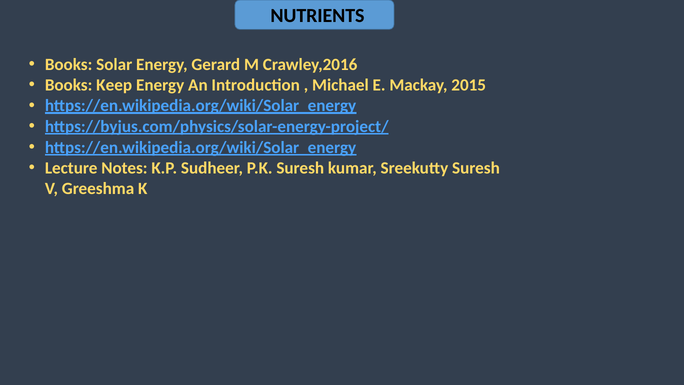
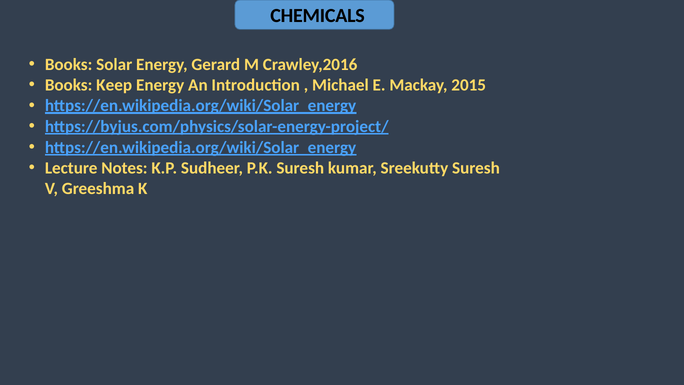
NUTRIENTS: NUTRIENTS -> CHEMICALS
